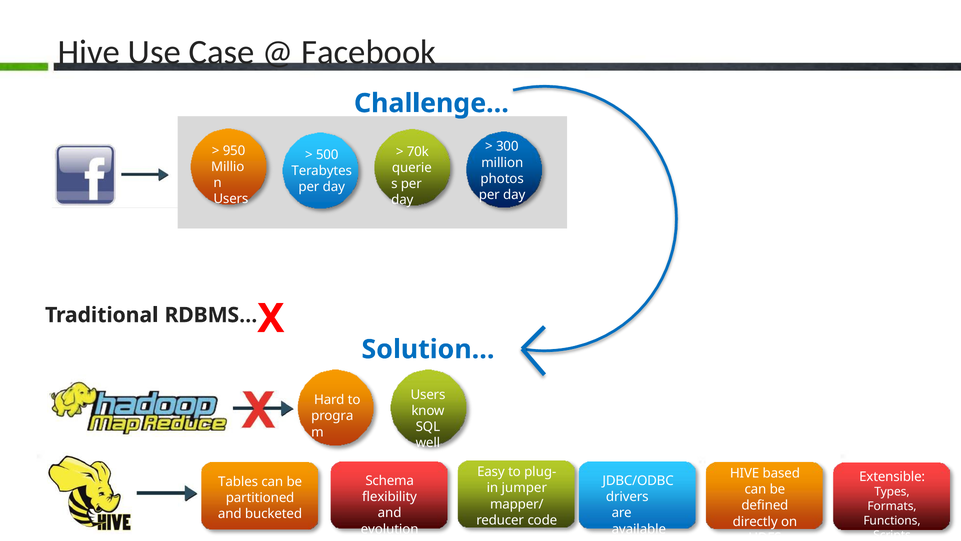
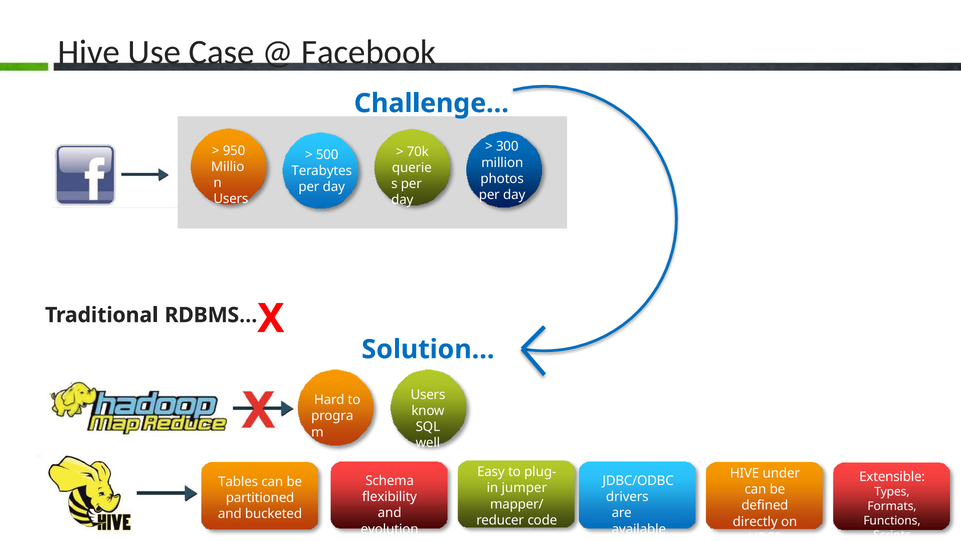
based: based -> under
